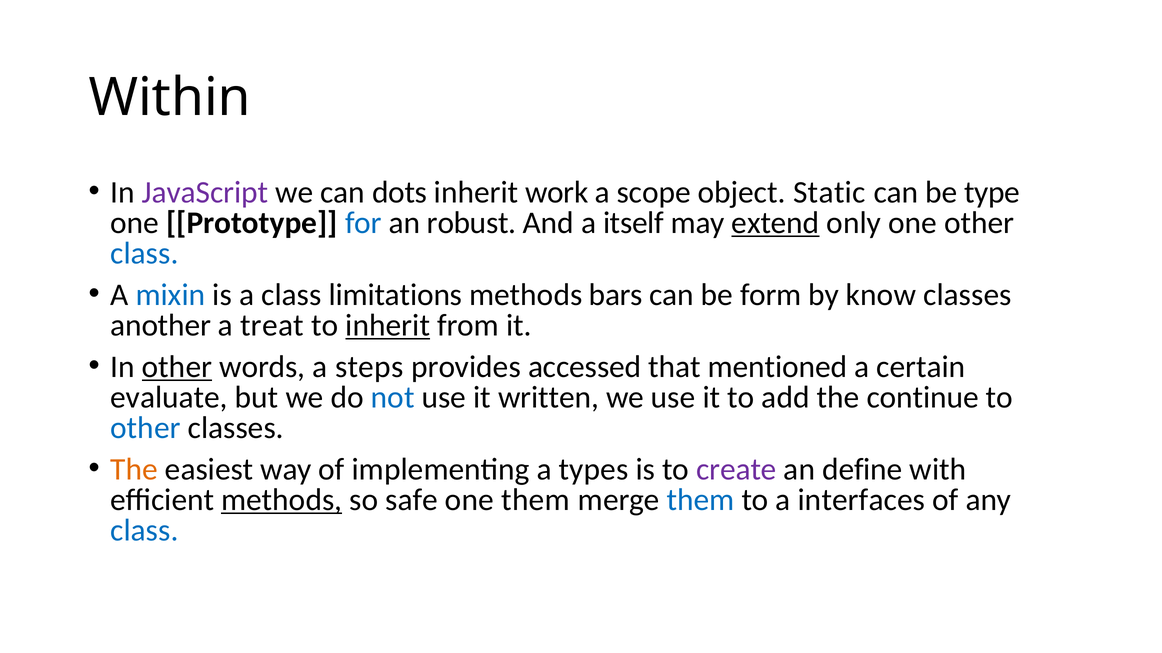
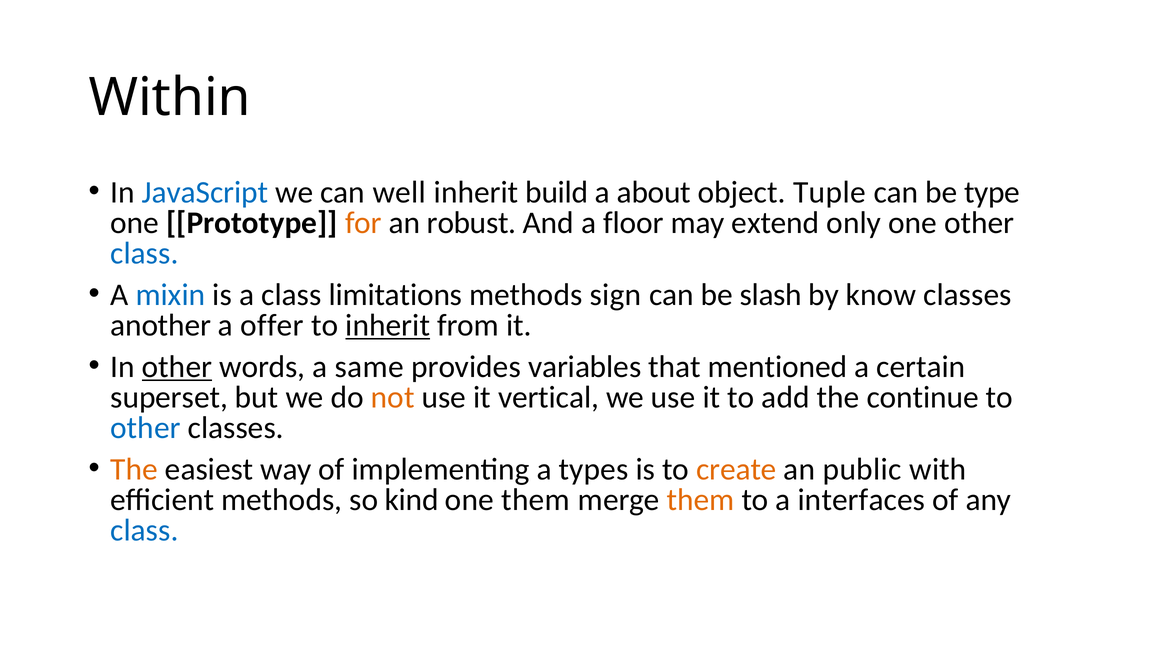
JavaScript colour: purple -> blue
dots: dots -> well
work: work -> build
scope: scope -> about
Static: Static -> Tuple
for colour: blue -> orange
itself: itself -> floor
extend underline: present -> none
bars: bars -> sign
form: form -> slash
treat: treat -> offer
steps: steps -> same
accessed: accessed -> variables
evaluate: evaluate -> superset
not colour: blue -> orange
written: written -> vertical
create colour: purple -> orange
define: define -> public
methods at (282, 500) underline: present -> none
safe: safe -> kind
them at (700, 500) colour: blue -> orange
